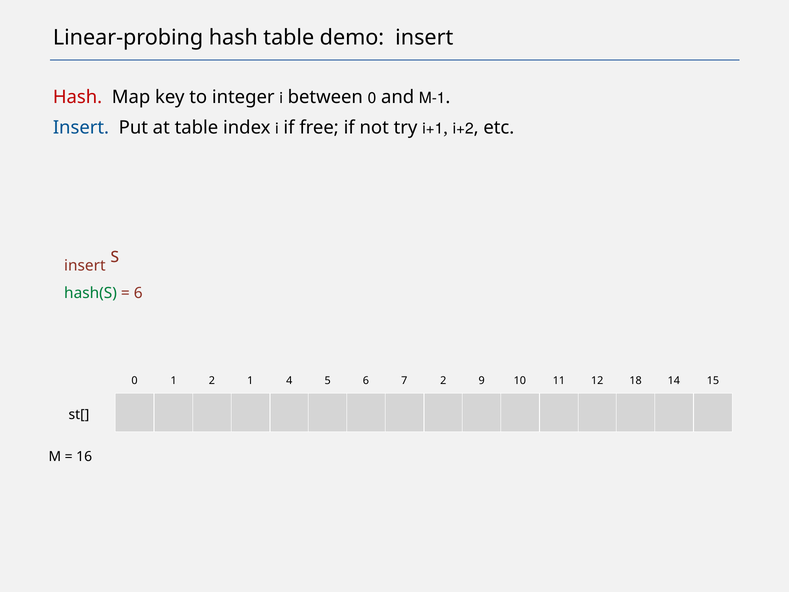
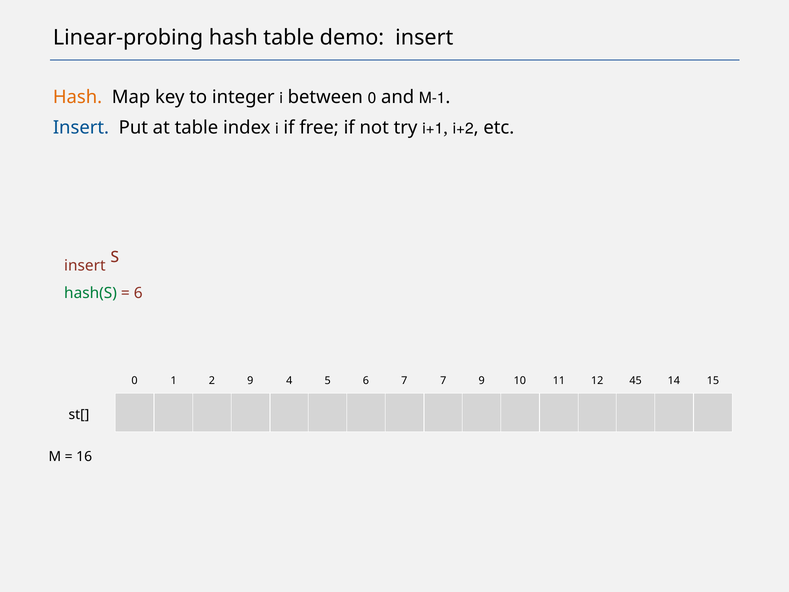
Hash at (78, 97) colour: red -> orange
2 1: 1 -> 9
7 2: 2 -> 7
18: 18 -> 45
